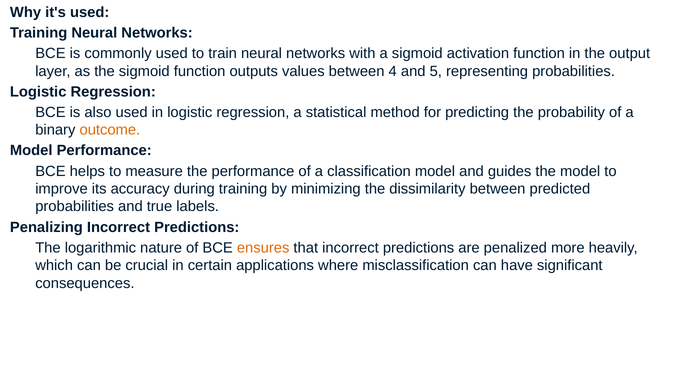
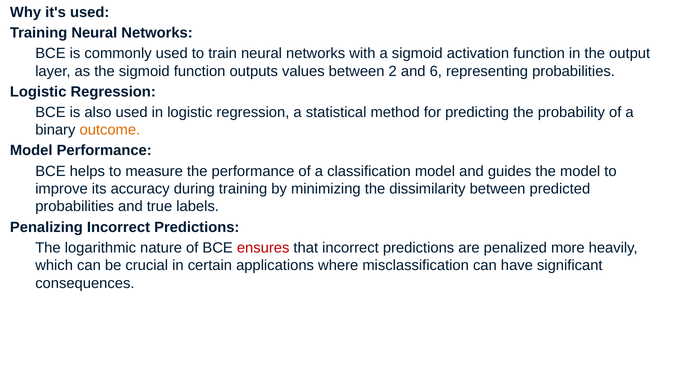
4: 4 -> 2
5: 5 -> 6
ensures colour: orange -> red
